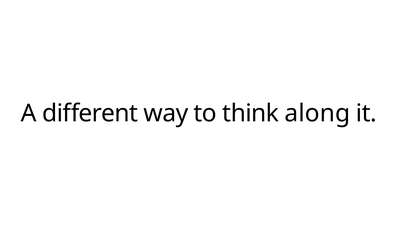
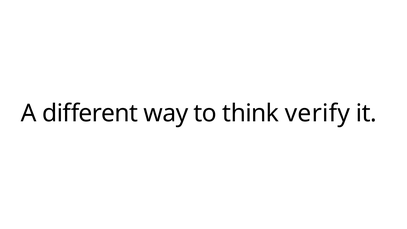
along: along -> verify
